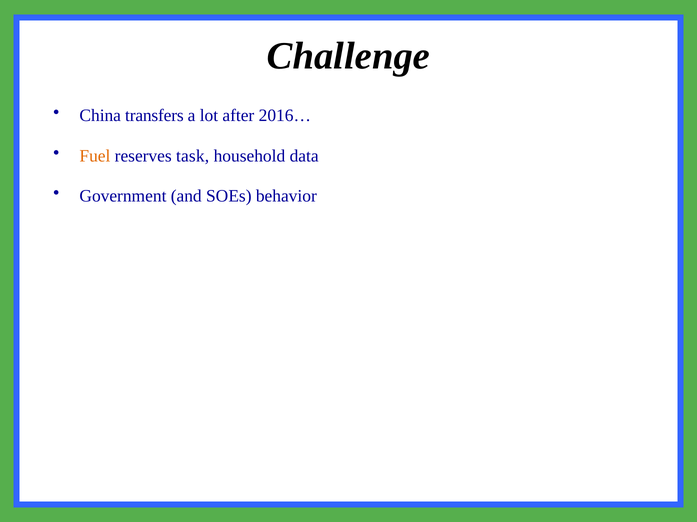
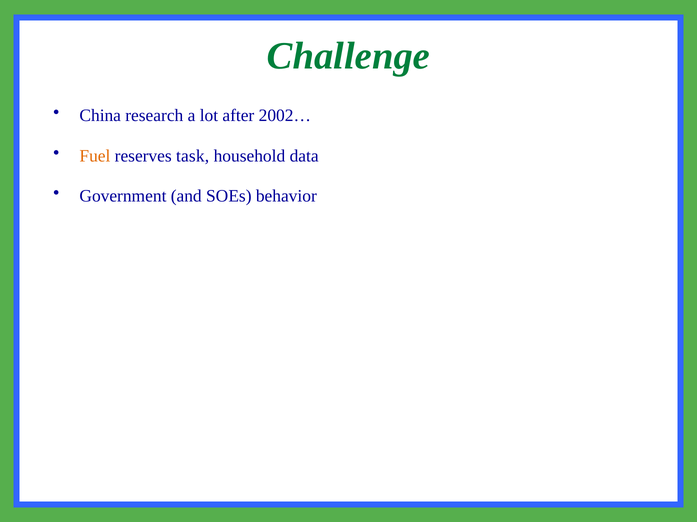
Challenge colour: black -> green
transfers: transfers -> research
2016…: 2016… -> 2002…
